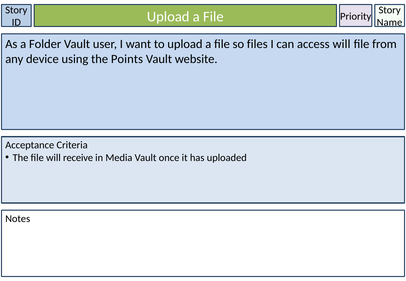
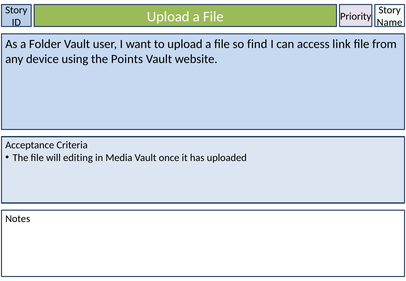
files: files -> find
access will: will -> link
receive: receive -> editing
